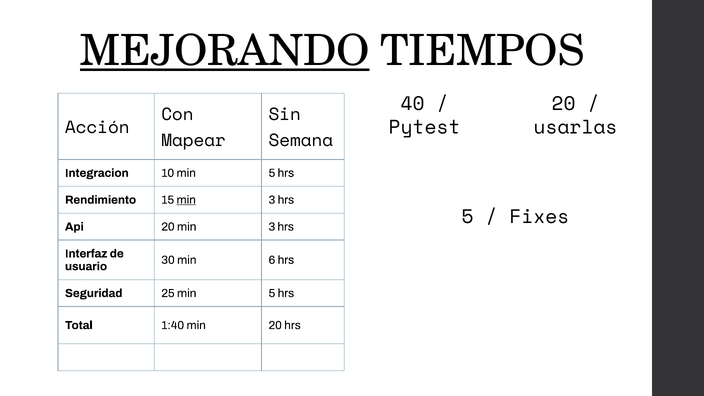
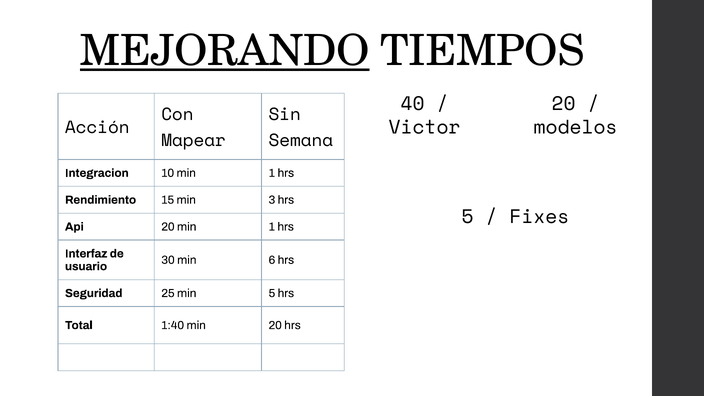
Pytest: Pytest -> Victor
usarlas: usarlas -> modelos
10 min 5: 5 -> 1
min at (186, 200) underline: present -> none
20 min 3: 3 -> 1
